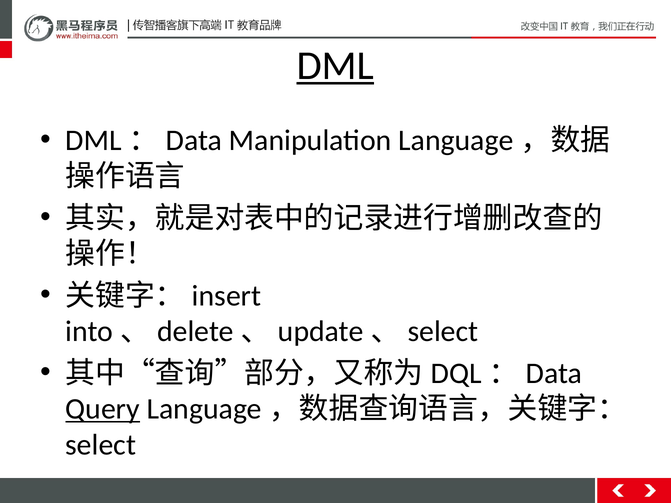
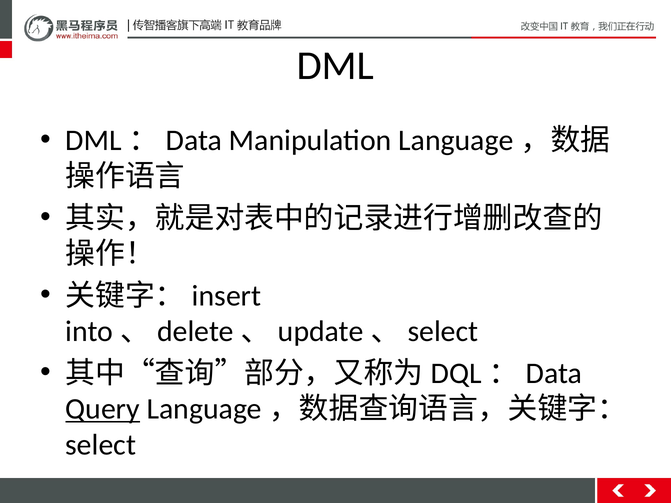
DML underline: present -> none
